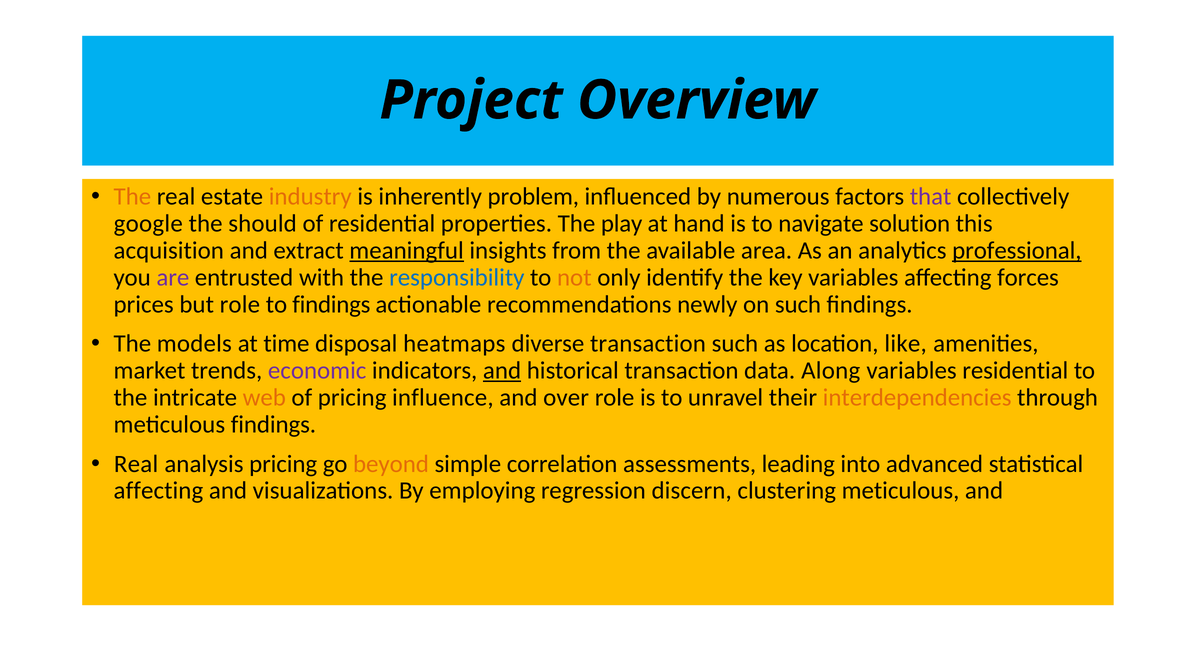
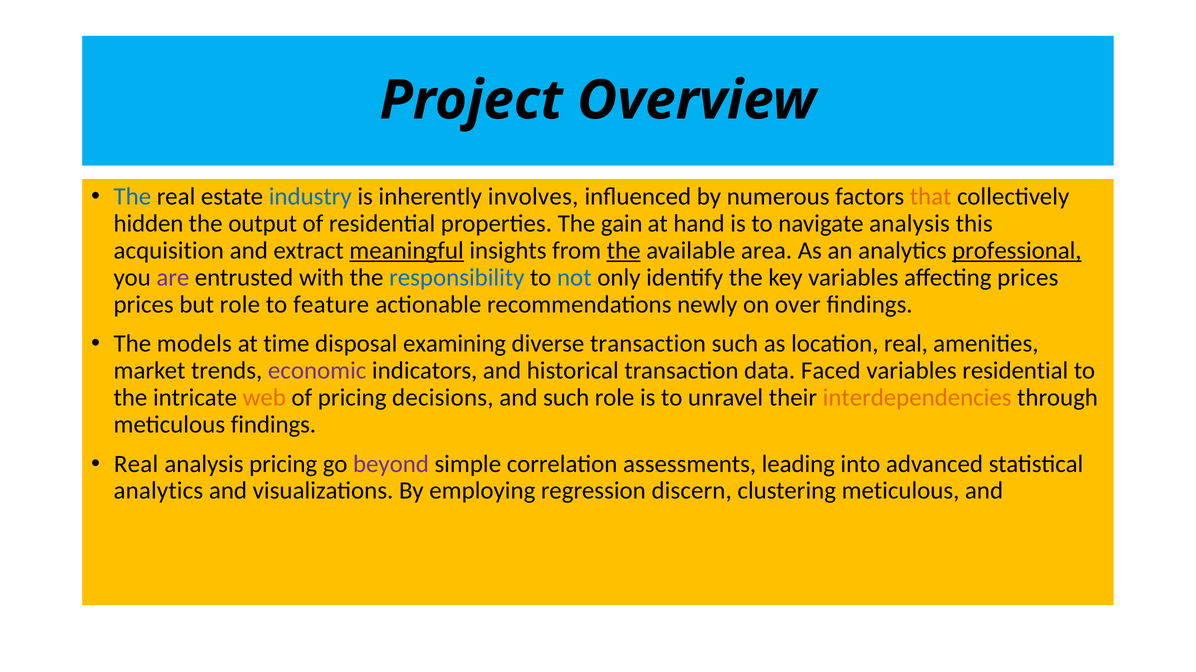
The at (132, 197) colour: orange -> blue
industry colour: orange -> blue
problem: problem -> involves
that colour: purple -> orange
google: google -> hidden
should: should -> output
play: play -> gain
navigate solution: solution -> analysis
the at (624, 251) underline: none -> present
not colour: orange -> blue
affecting forces: forces -> prices
to findings: findings -> feature
on such: such -> over
heatmaps: heatmaps -> examining
location like: like -> real
and at (502, 371) underline: present -> none
Along: Along -> Faced
influence: influence -> decisions
and over: over -> such
beyond colour: orange -> purple
affecting at (158, 491): affecting -> analytics
